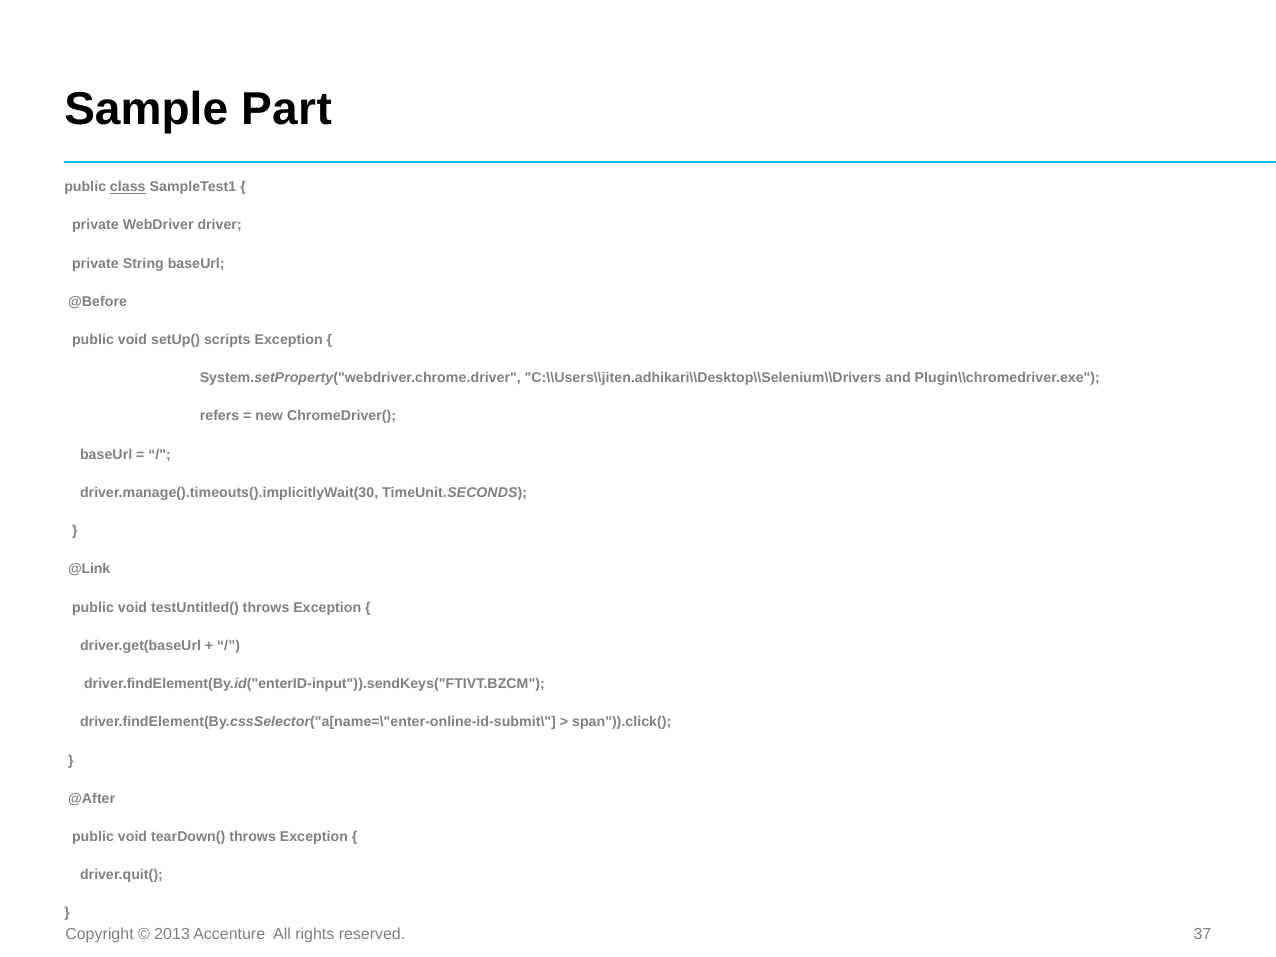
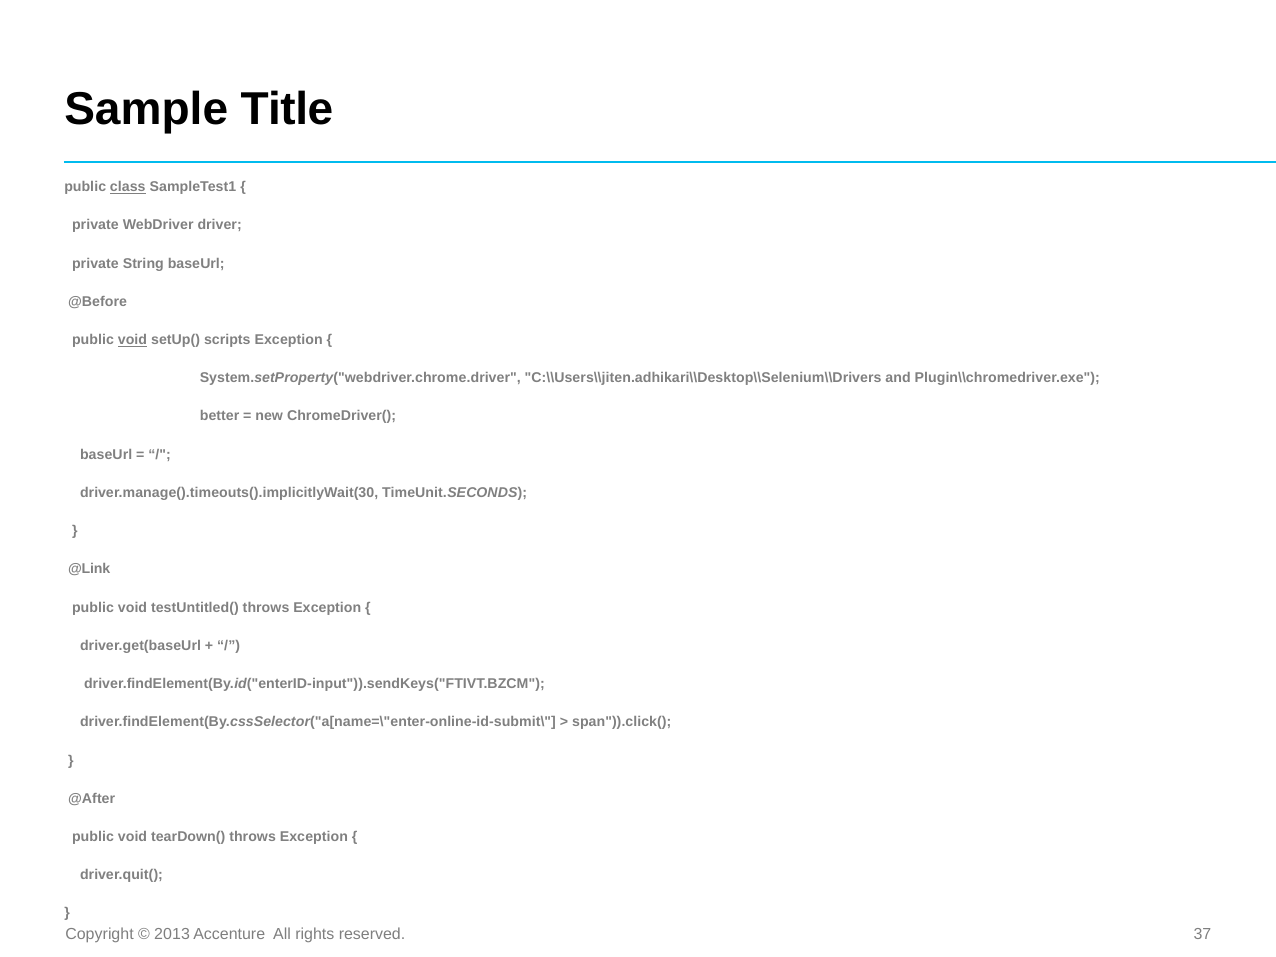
Part: Part -> Title
void at (132, 340) underline: none -> present
refers: refers -> better
